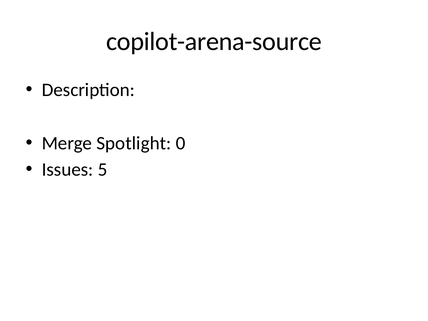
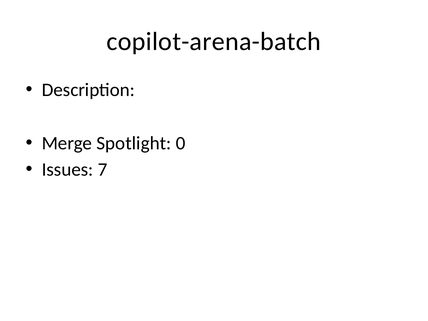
copilot-arena-source: copilot-arena-source -> copilot-arena-batch
5: 5 -> 7
